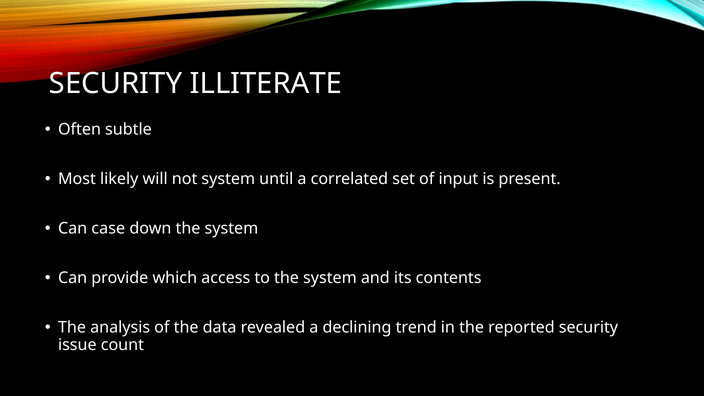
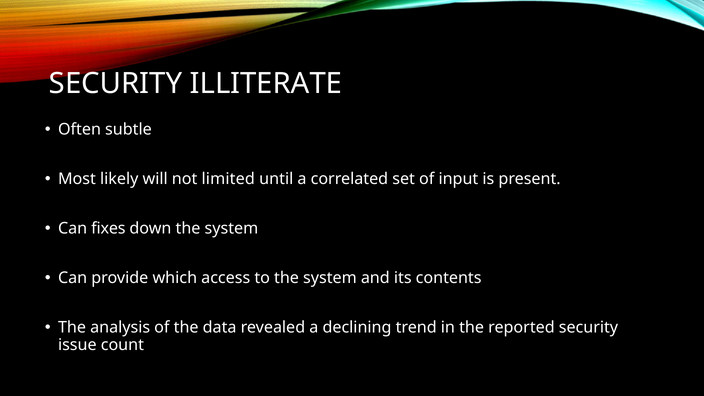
not system: system -> limited
case: case -> fixes
